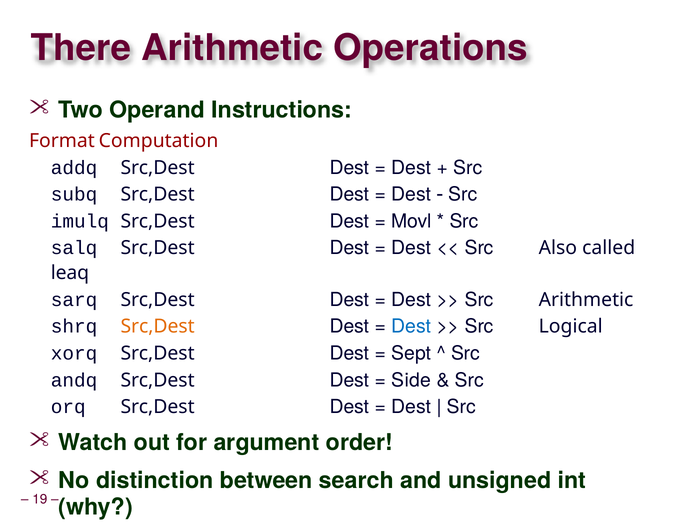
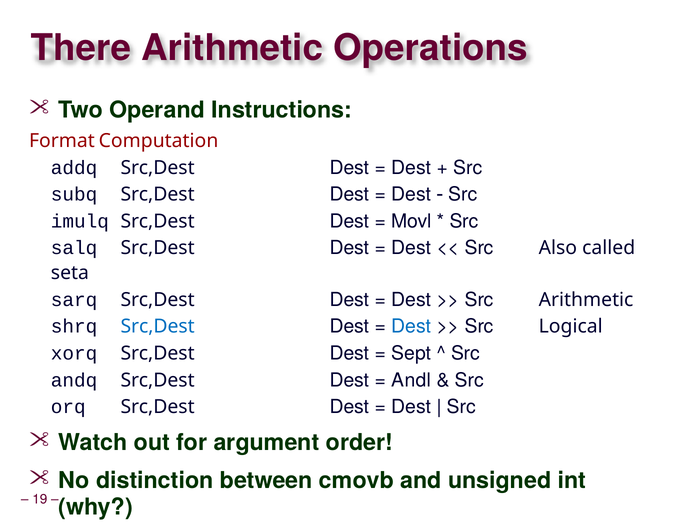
leaq: leaq -> seta
Src,Dest at (158, 326) colour: orange -> blue
Side: Side -> Andl
search: search -> cmovb
